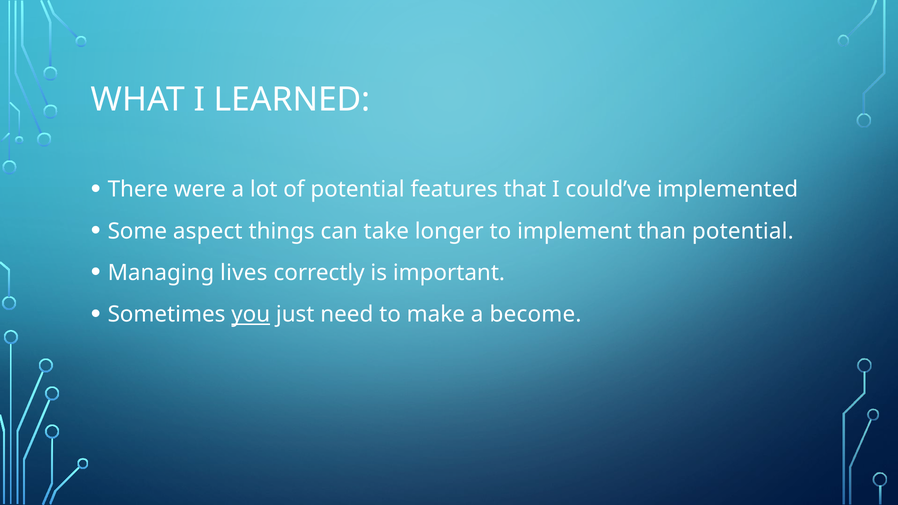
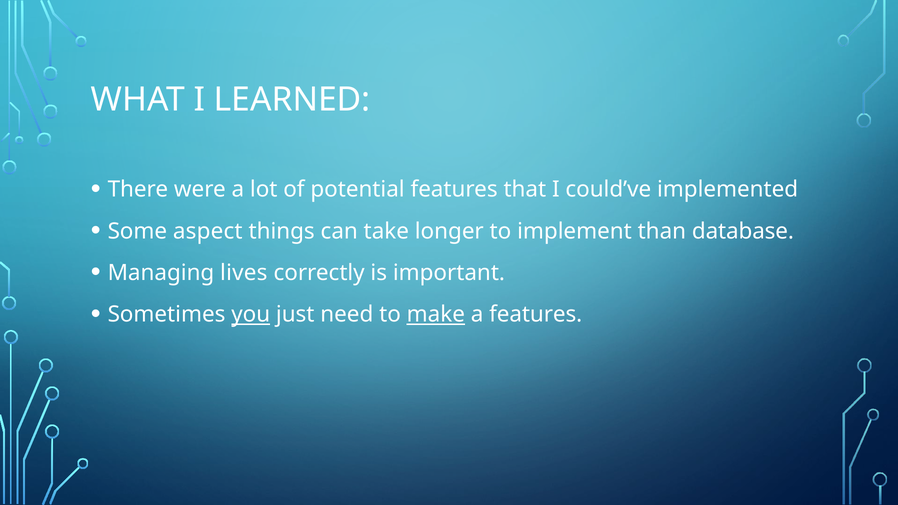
than potential: potential -> database
make underline: none -> present
a become: become -> features
